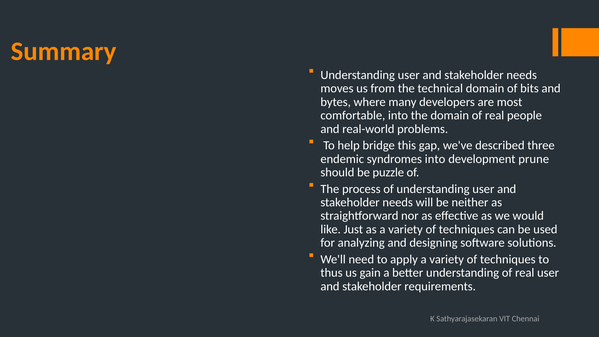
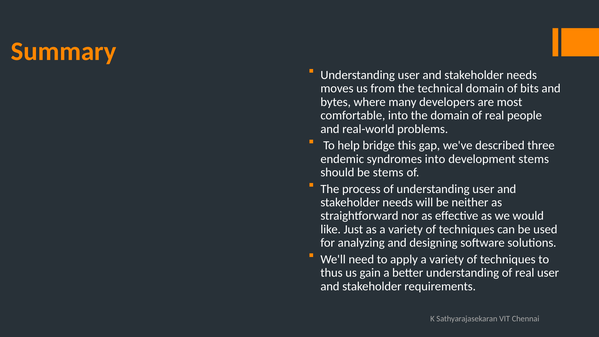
development prune: prune -> stems
be puzzle: puzzle -> stems
